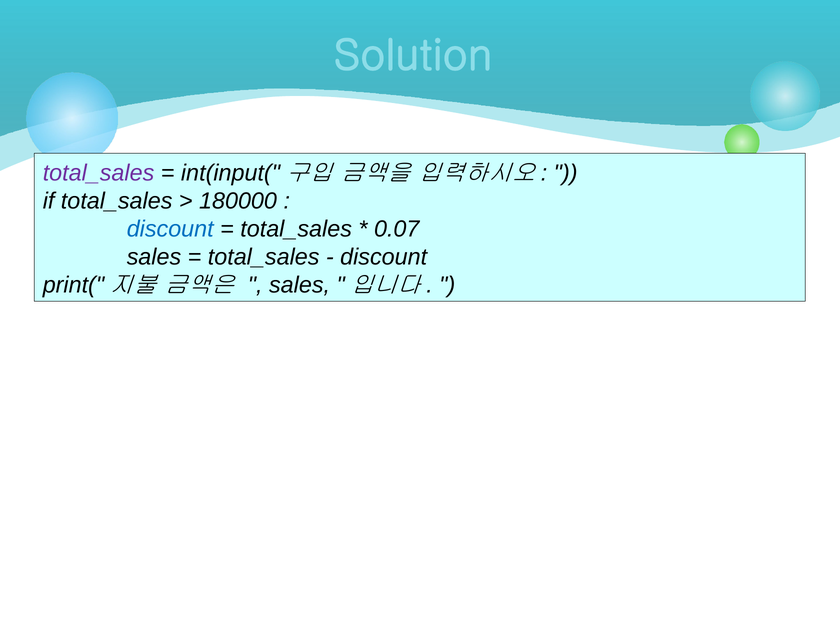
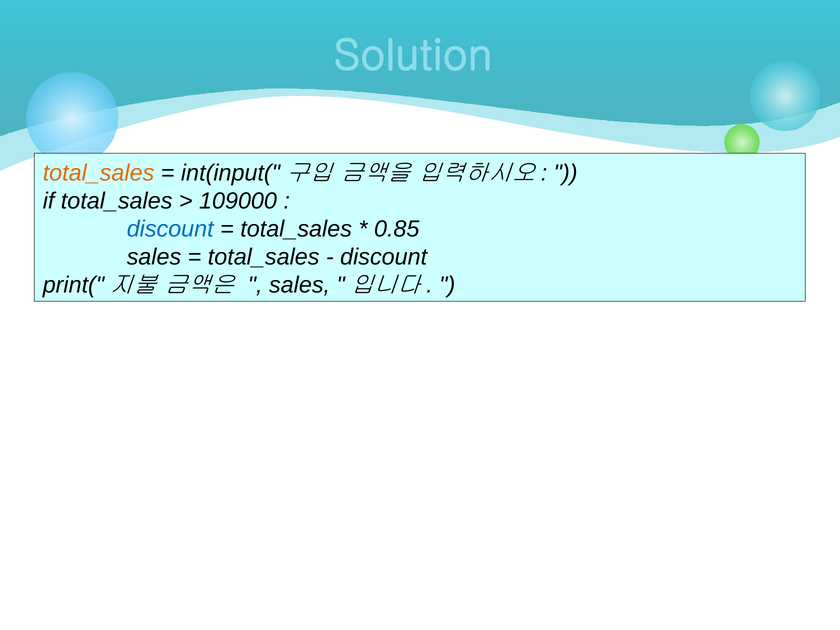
total_sales at (99, 173) colour: purple -> orange
180000: 180000 -> 109000
0.07: 0.07 -> 0.85
